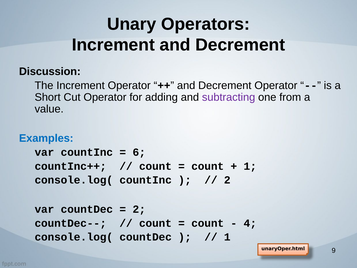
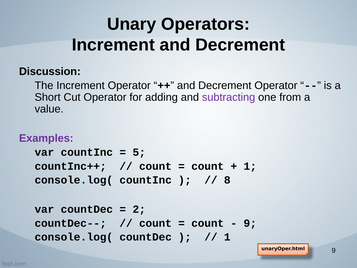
Examples colour: blue -> purple
6: 6 -> 5
2 at (227, 180): 2 -> 8
4 at (250, 223): 4 -> 9
